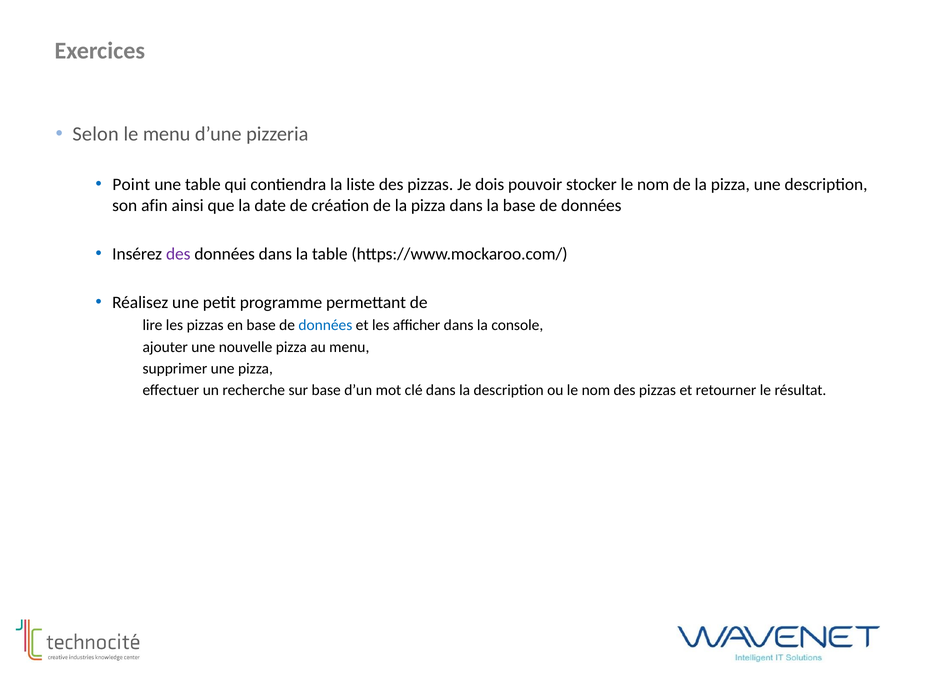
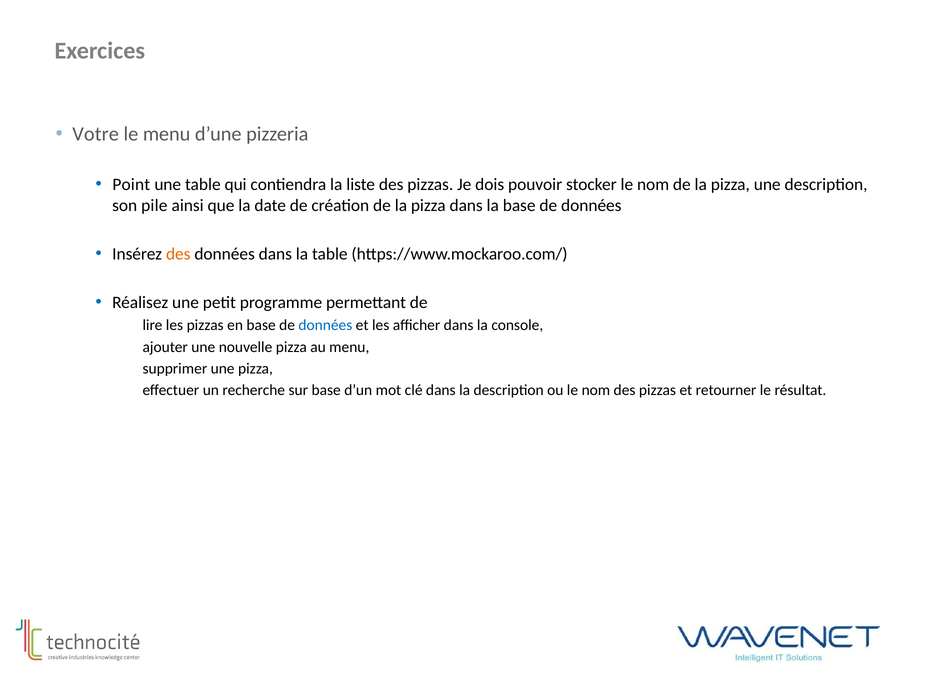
Selon: Selon -> Votre
afin: afin -> pile
des at (178, 254) colour: purple -> orange
